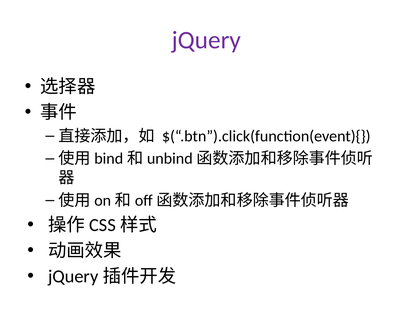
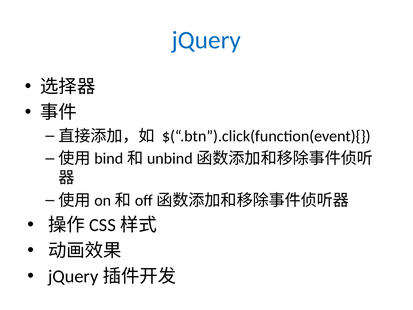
jQuery colour: purple -> blue
